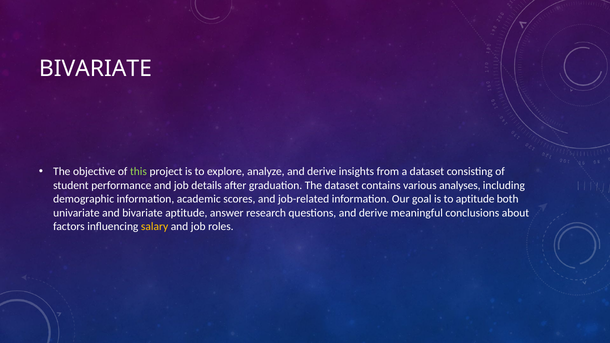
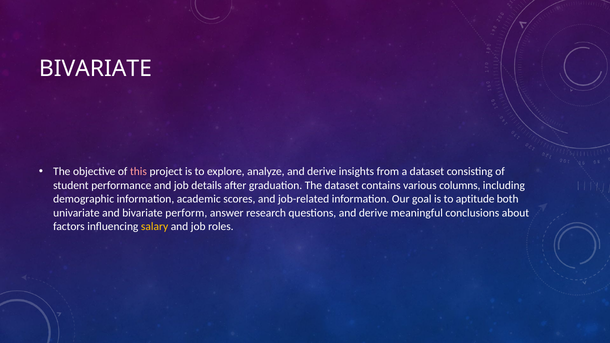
this colour: light green -> pink
analyses: analyses -> columns
bivariate aptitude: aptitude -> perform
